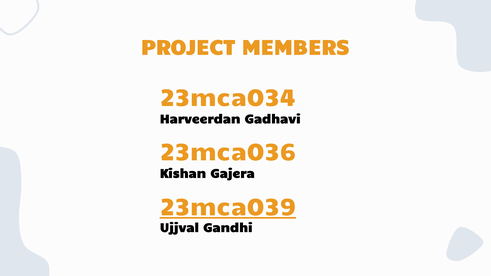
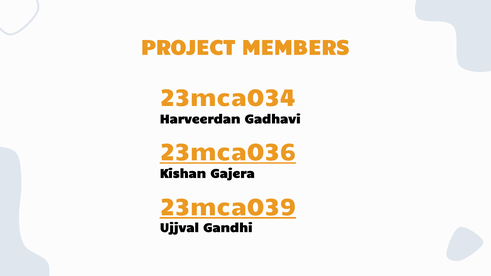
23mca036 underline: none -> present
